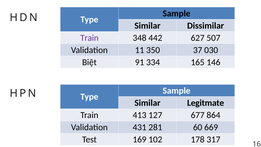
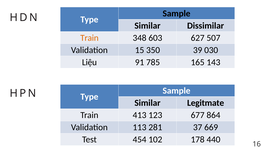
Train at (89, 38) colour: purple -> orange
442: 442 -> 603
11: 11 -> 15
37: 37 -> 39
Biệt: Biệt -> Liệu
334: 334 -> 785
146: 146 -> 143
127: 127 -> 123
431: 431 -> 113
60: 60 -> 37
169: 169 -> 454
317: 317 -> 440
